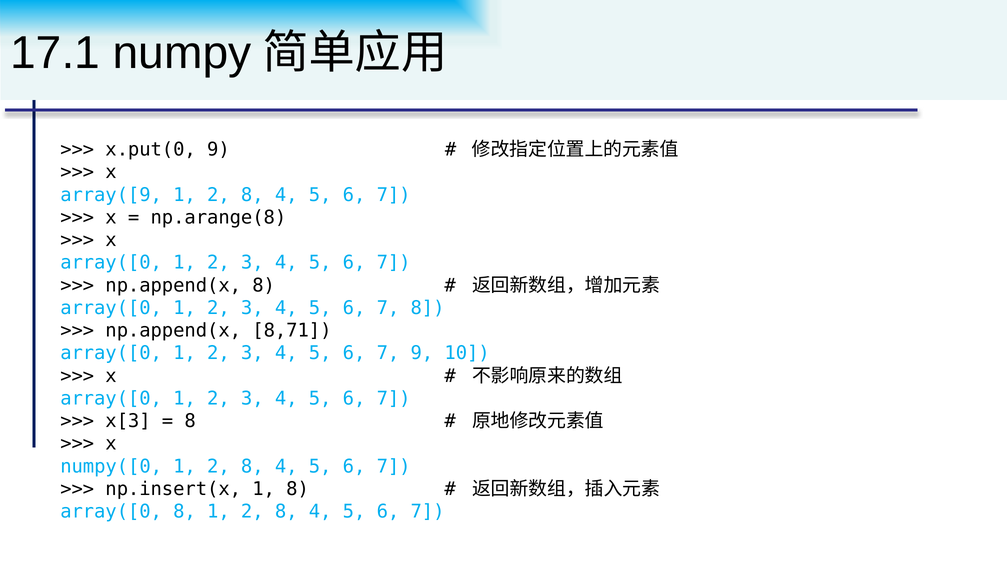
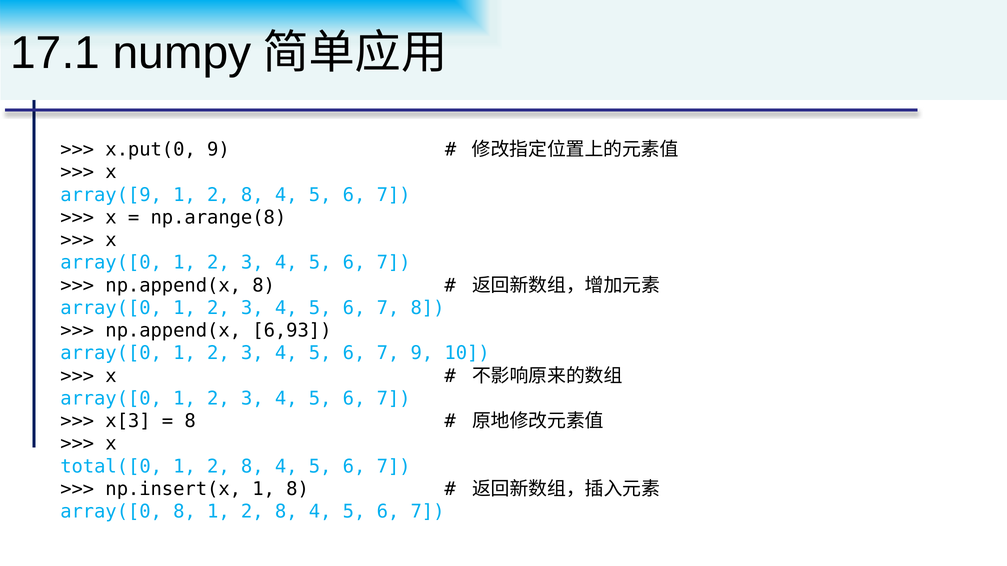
8,71: 8,71 -> 6,93
numpy([0: numpy([0 -> total([0
